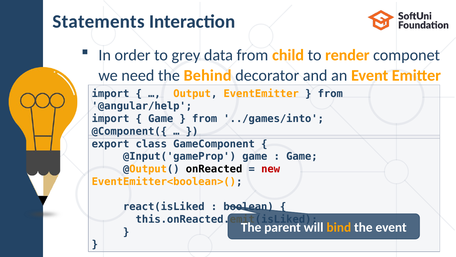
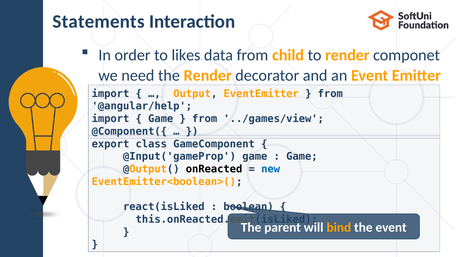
grey: grey -> likes
the Behind: Behind -> Render
../games/into: ../games/into -> ../games/view
new colour: red -> blue
